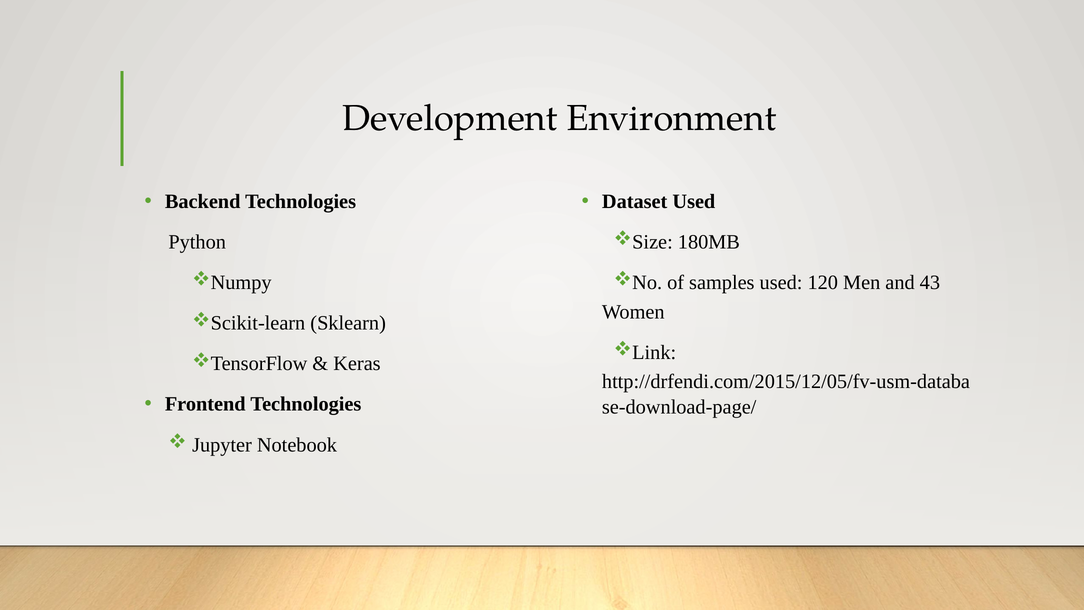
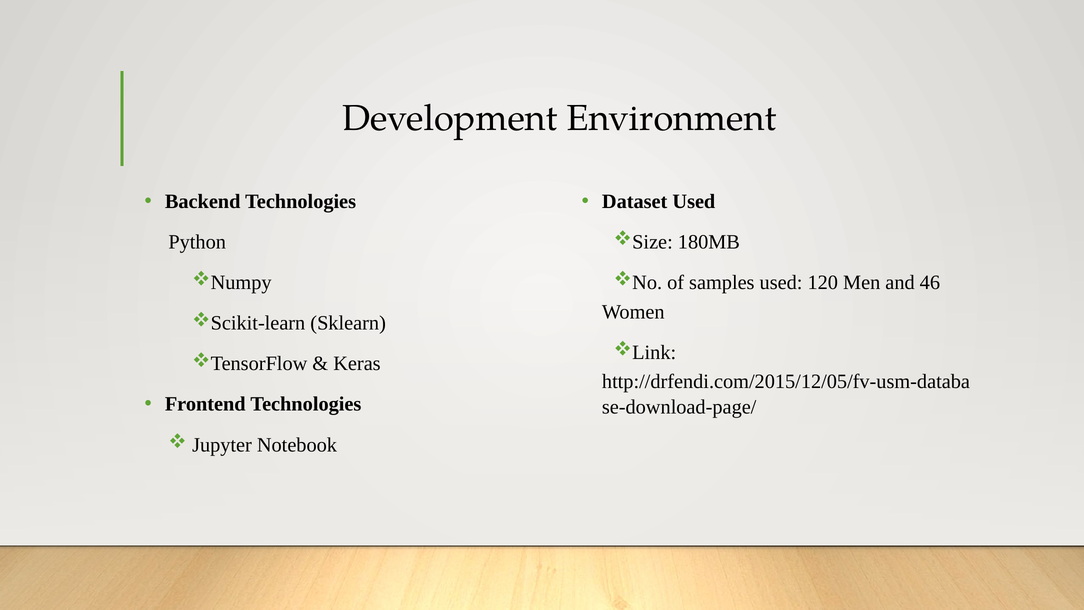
43: 43 -> 46
